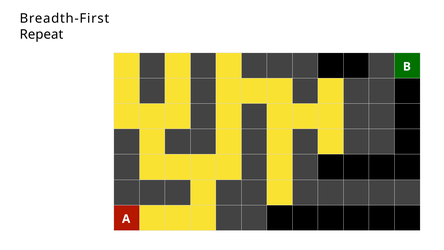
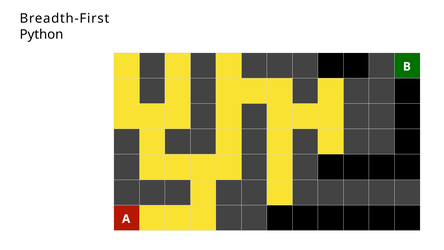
Repeat: Repeat -> Python
